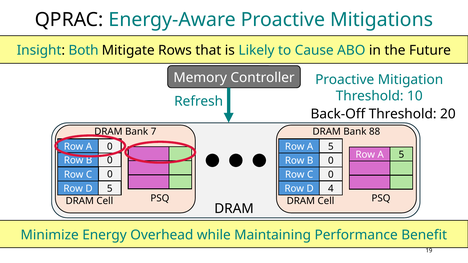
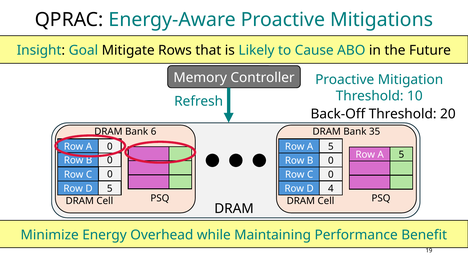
Both: Both -> Goal
7: 7 -> 6
88: 88 -> 35
